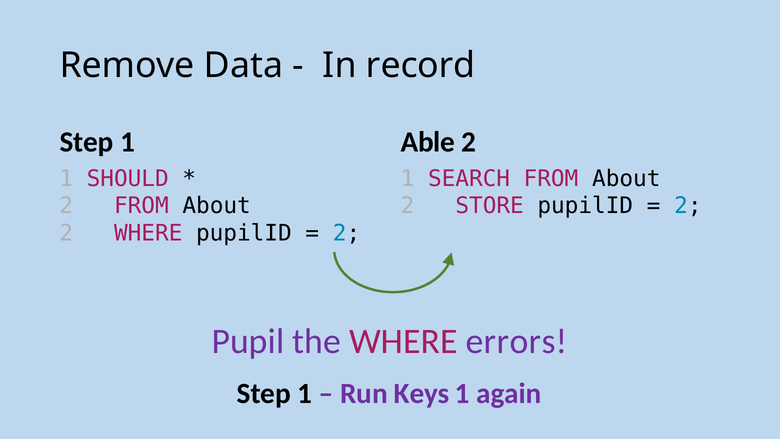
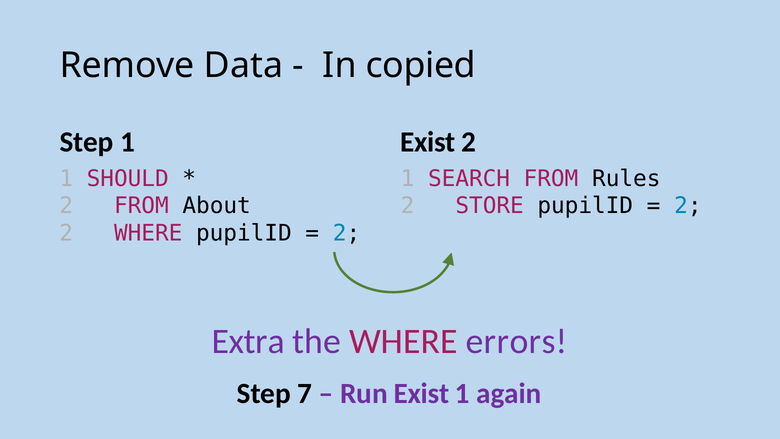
record: record -> copied
Able at (428, 142): Able -> Exist
About at (626, 178): About -> Rules
Pupil: Pupil -> Extra
1 at (305, 393): 1 -> 7
Run Keys: Keys -> Exist
